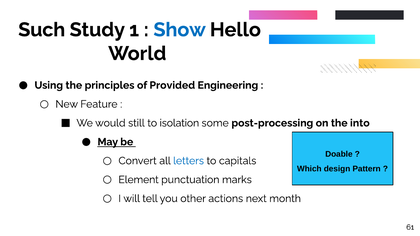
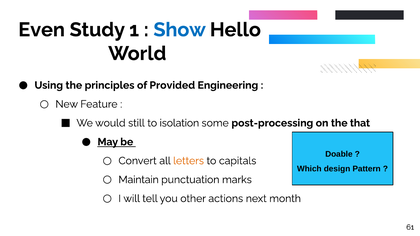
Such: Such -> Even
into: into -> that
letters colour: blue -> orange
Element: Element -> Maintain
